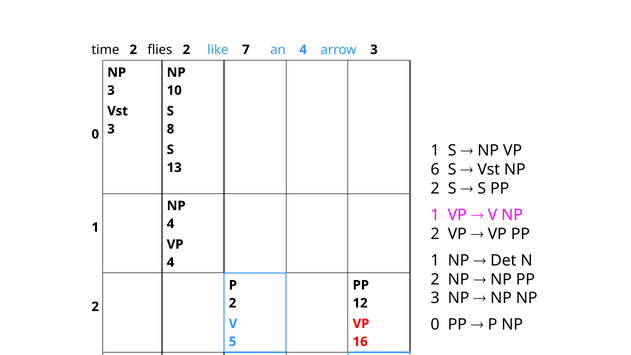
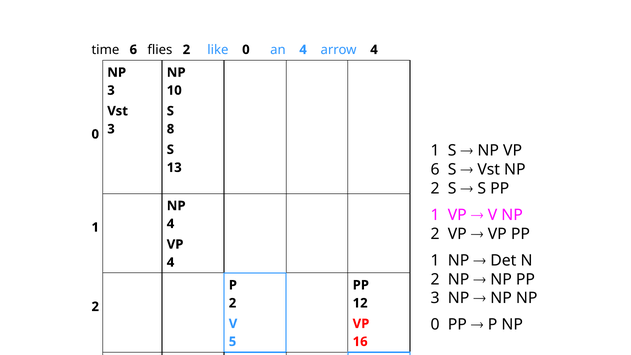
time 2: 2 -> 6
like 7: 7 -> 0
arrow 3: 3 -> 4
